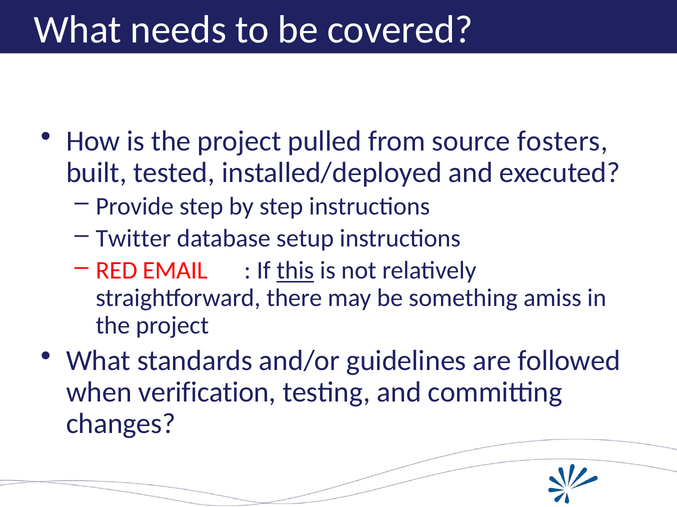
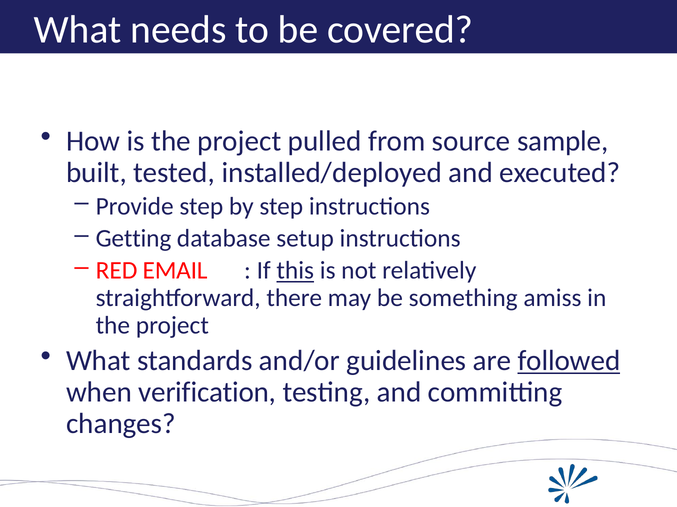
fosters: fosters -> sample
Twitter: Twitter -> Getting
followed underline: none -> present
